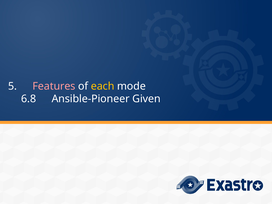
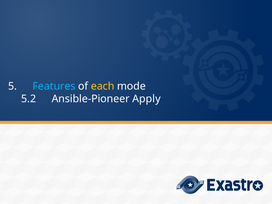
Features colour: pink -> light blue
6.8: 6.8 -> 5.2
Given: Given -> Apply
